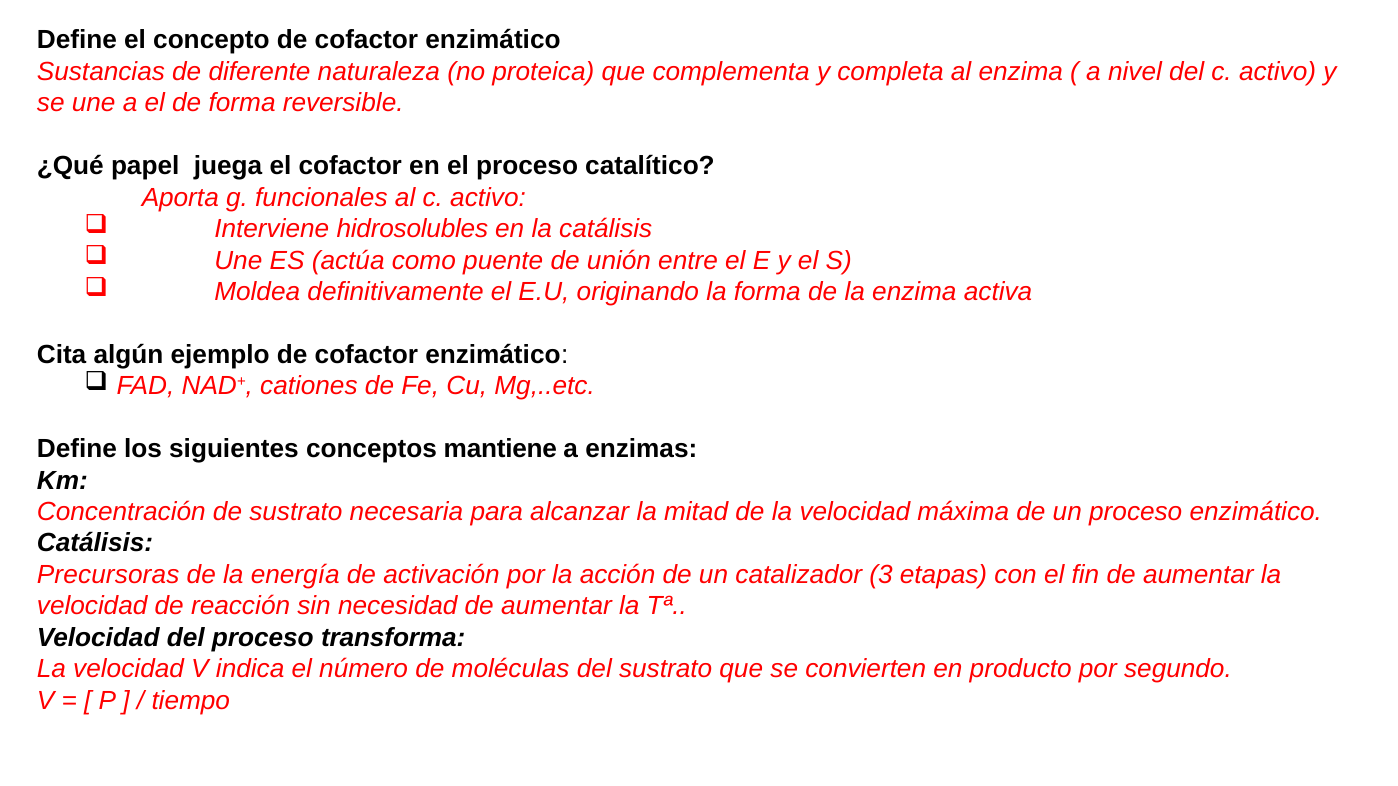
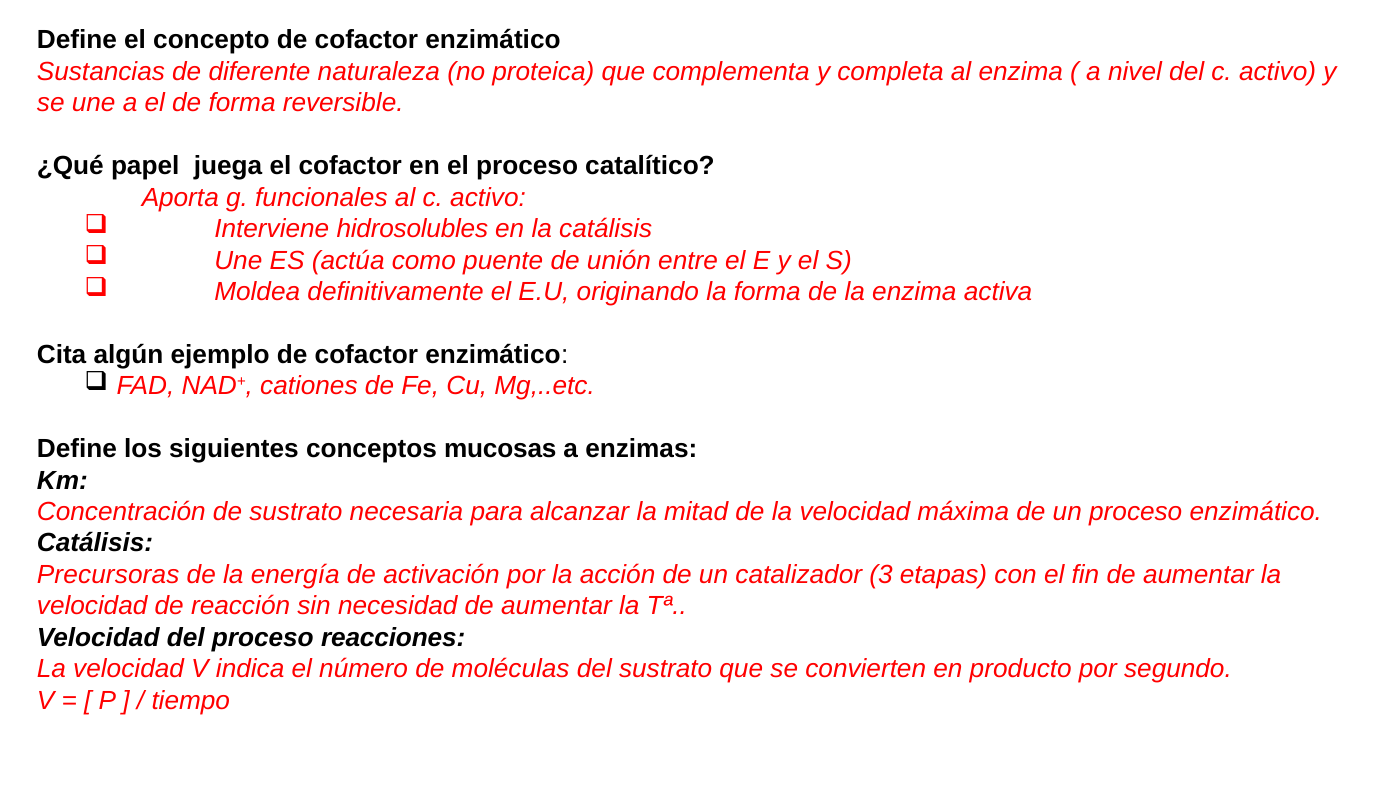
mantiene: mantiene -> mucosas
transforma: transforma -> reacciones
